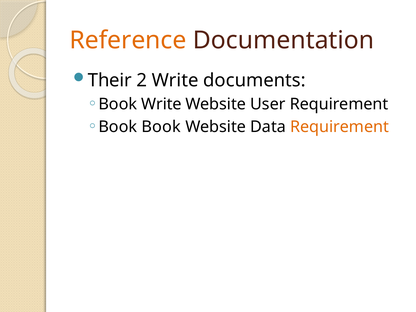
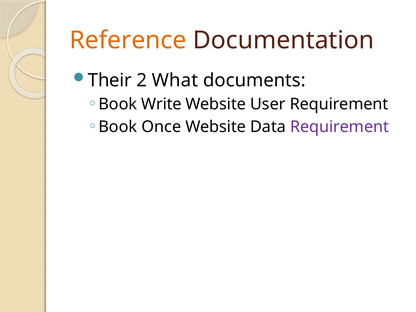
2 Write: Write -> What
Book Book: Book -> Once
Requirement at (340, 127) colour: orange -> purple
